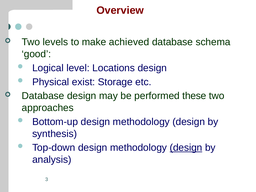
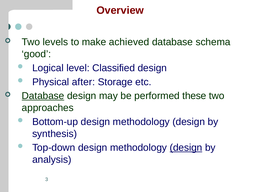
Locations: Locations -> Classified
exist: exist -> after
Database at (43, 96) underline: none -> present
